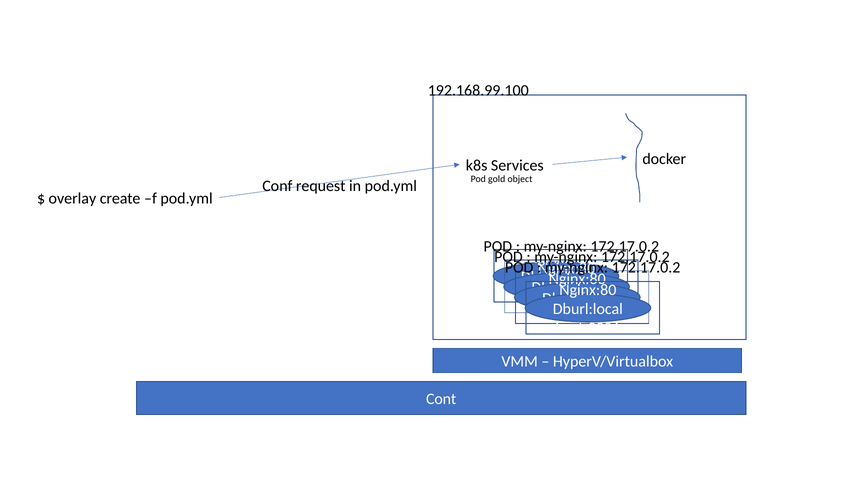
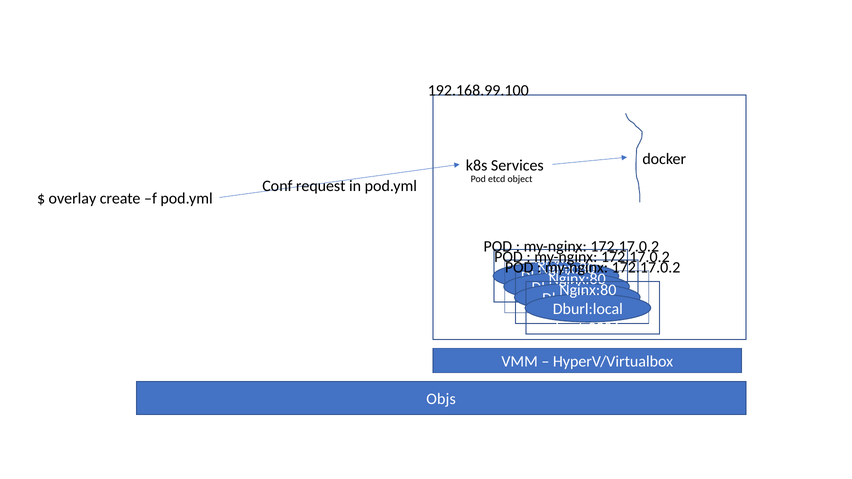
gold: gold -> etcd
Cont: Cont -> Objs
